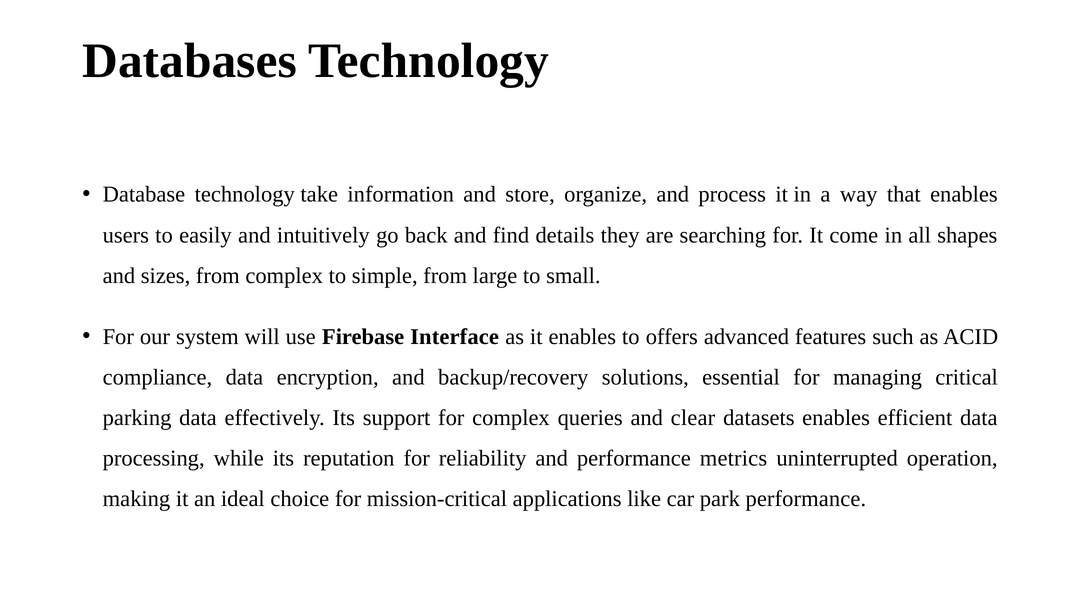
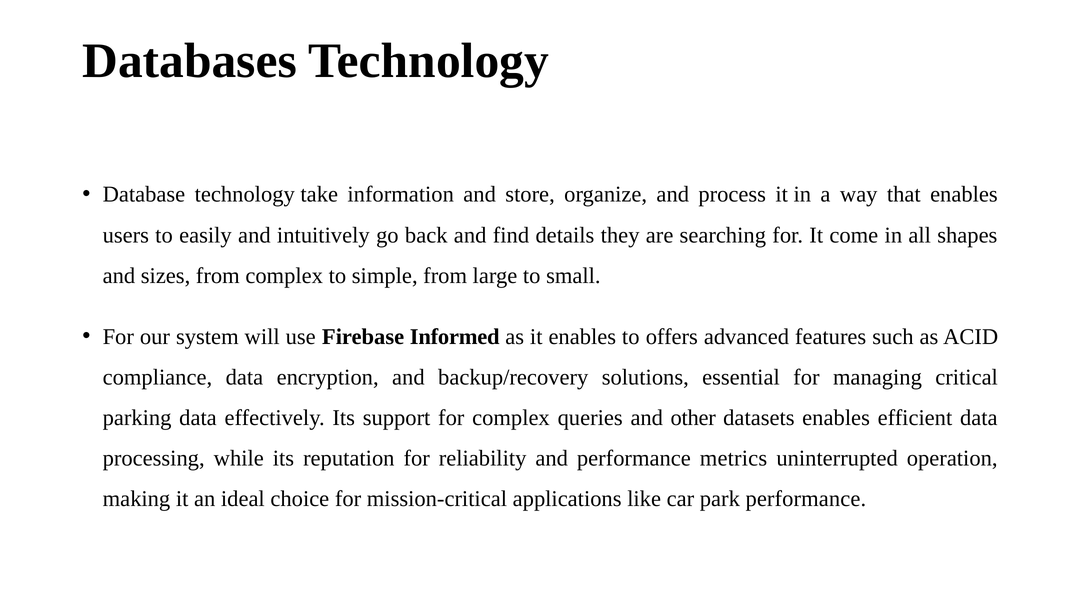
Interface: Interface -> Informed
clear: clear -> other
